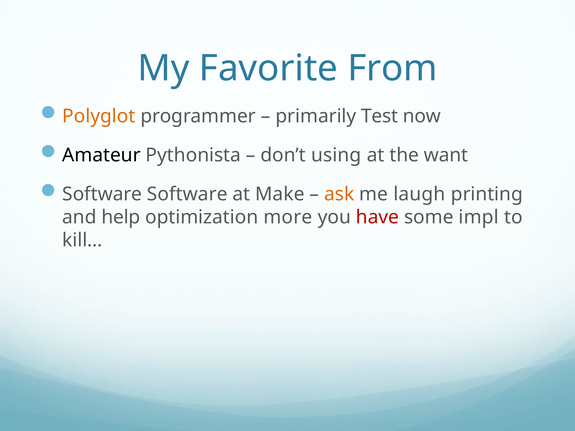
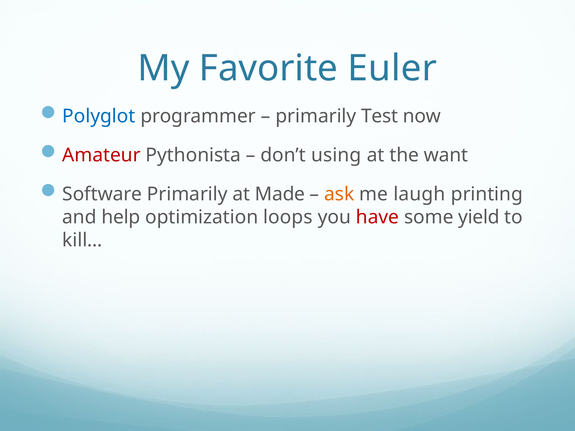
From: From -> Euler
Polyglot colour: orange -> blue
Amateur colour: black -> red
Software Software: Software -> Primarily
Make: Make -> Made
more: more -> loops
impl: impl -> yield
